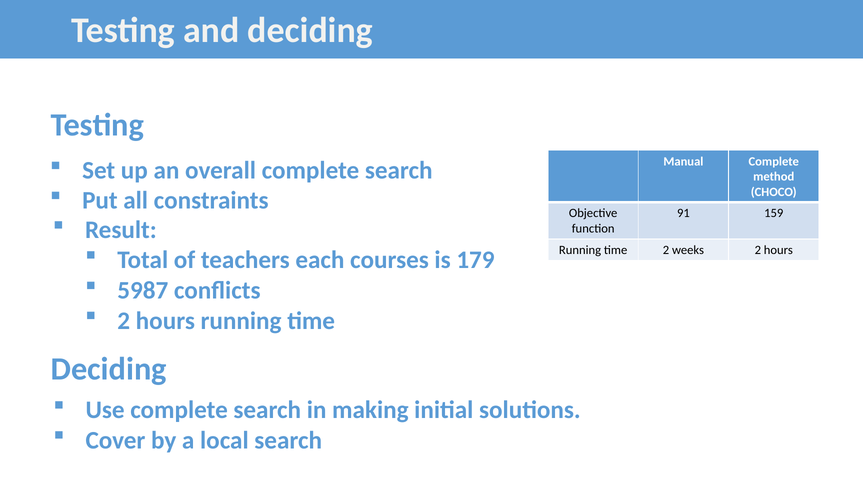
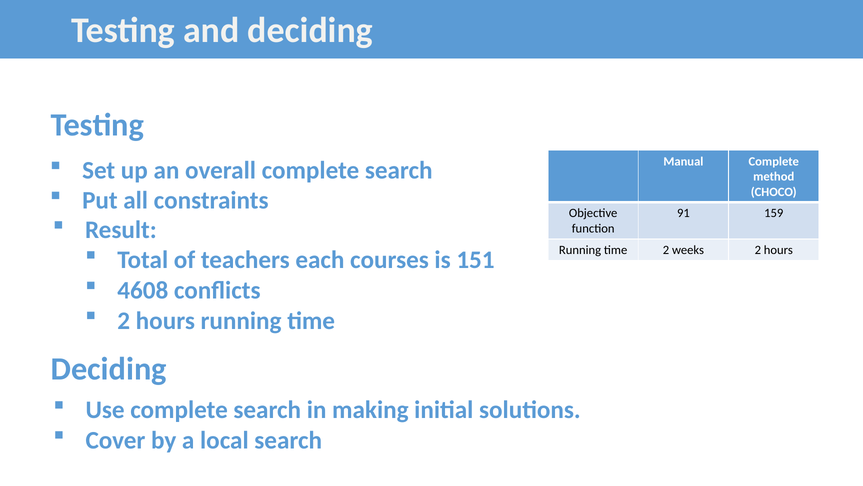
179: 179 -> 151
5987: 5987 -> 4608
